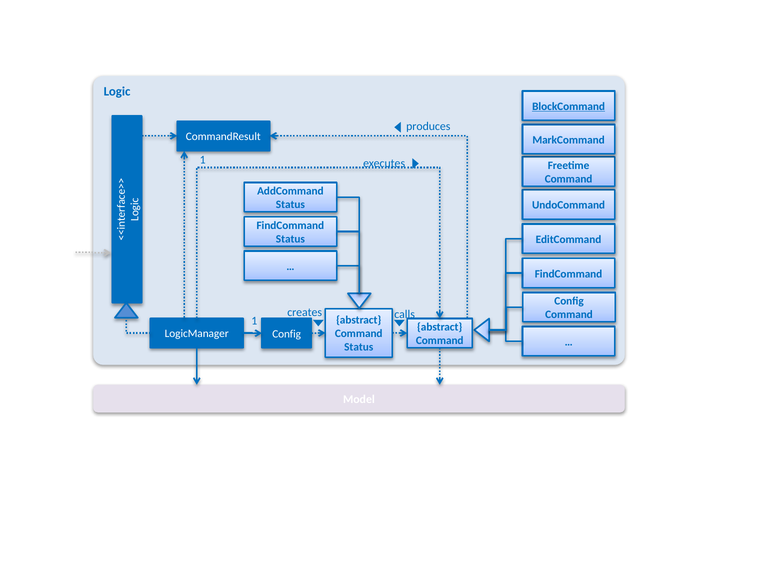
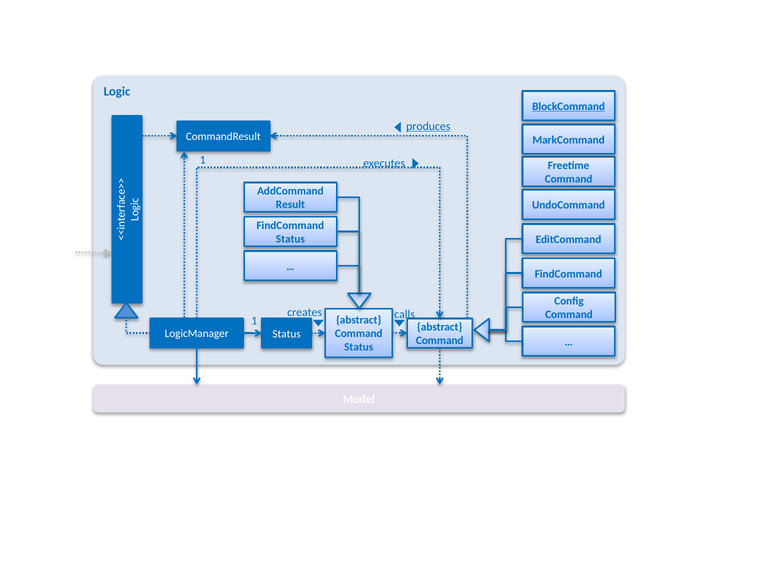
produces underline: none -> present
Status at (290, 205): Status -> Result
Config at (287, 334): Config -> Status
